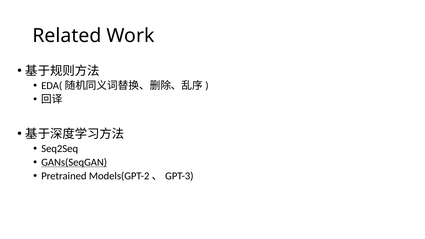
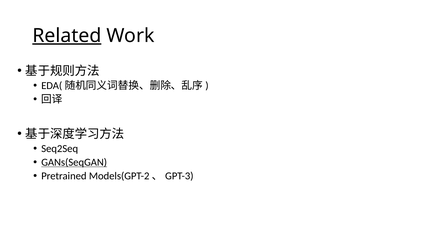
Related underline: none -> present
